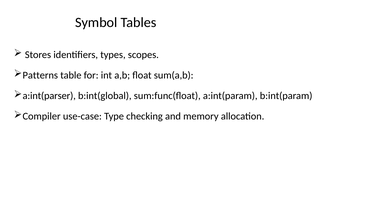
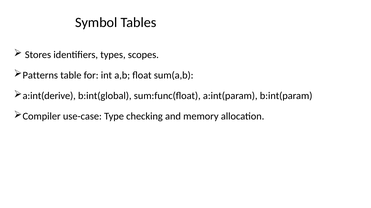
a:int(parser: a:int(parser -> a:int(derive
